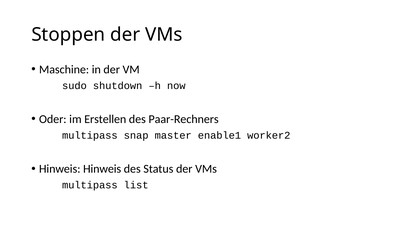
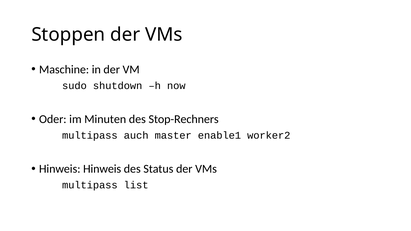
Erstellen: Erstellen -> Minuten
Paar-Rechners: Paar-Rechners -> Stop-Rechners
snap: snap -> auch
